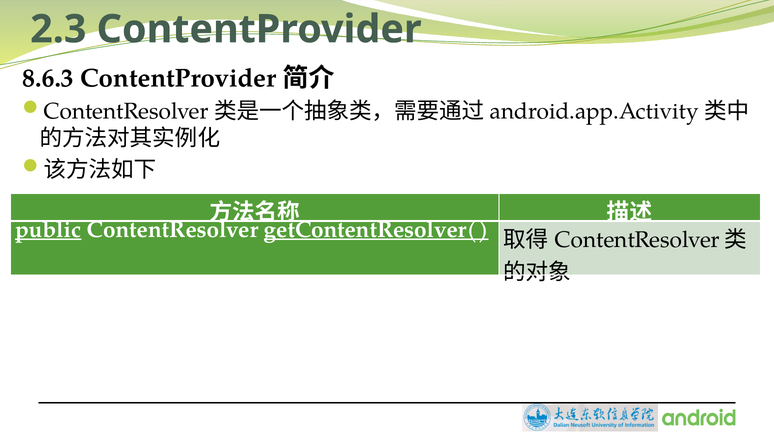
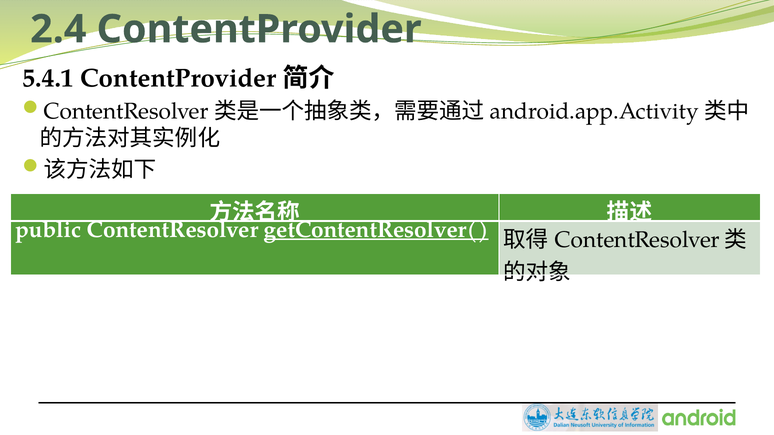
2.3: 2.3 -> 2.4
8.6.3: 8.6.3 -> 5.4.1
public underline: present -> none
